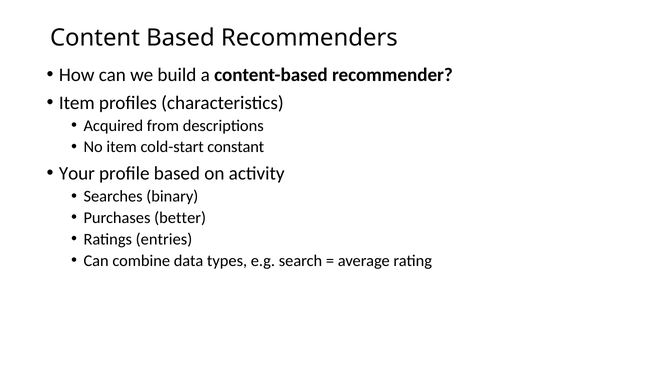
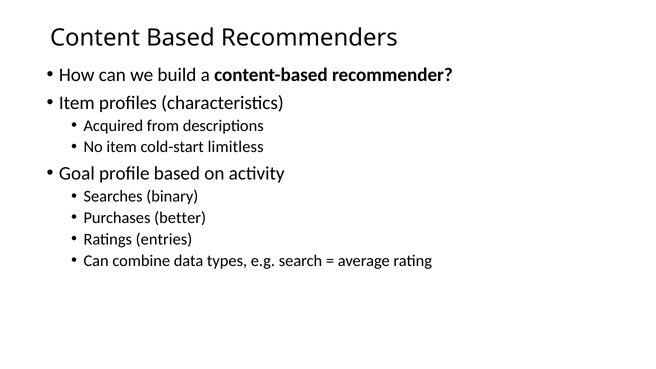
constant: constant -> limitless
Your: Your -> Goal
